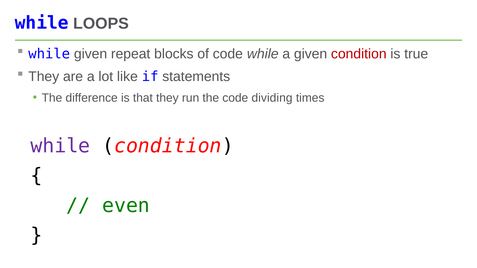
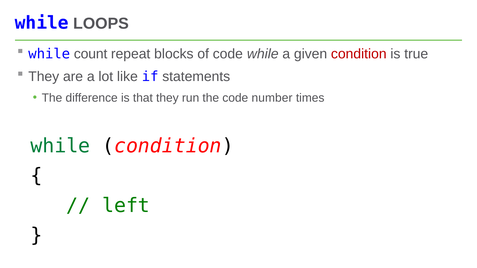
while given: given -> count
dividing: dividing -> number
while at (60, 146) colour: purple -> green
even: even -> left
